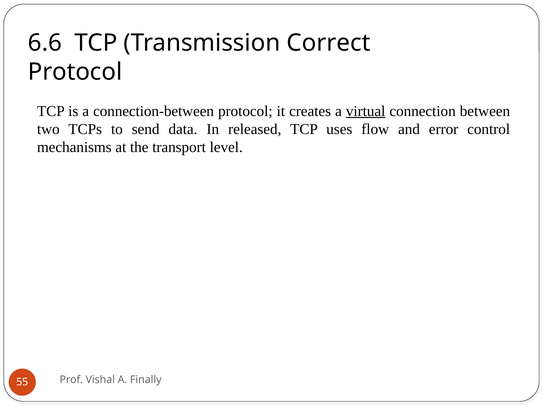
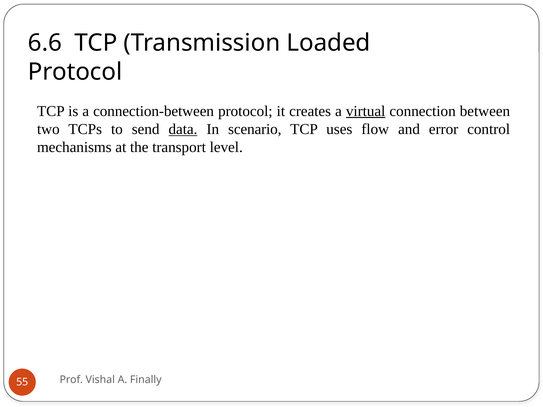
Correct: Correct -> Loaded
data underline: none -> present
released: released -> scenario
